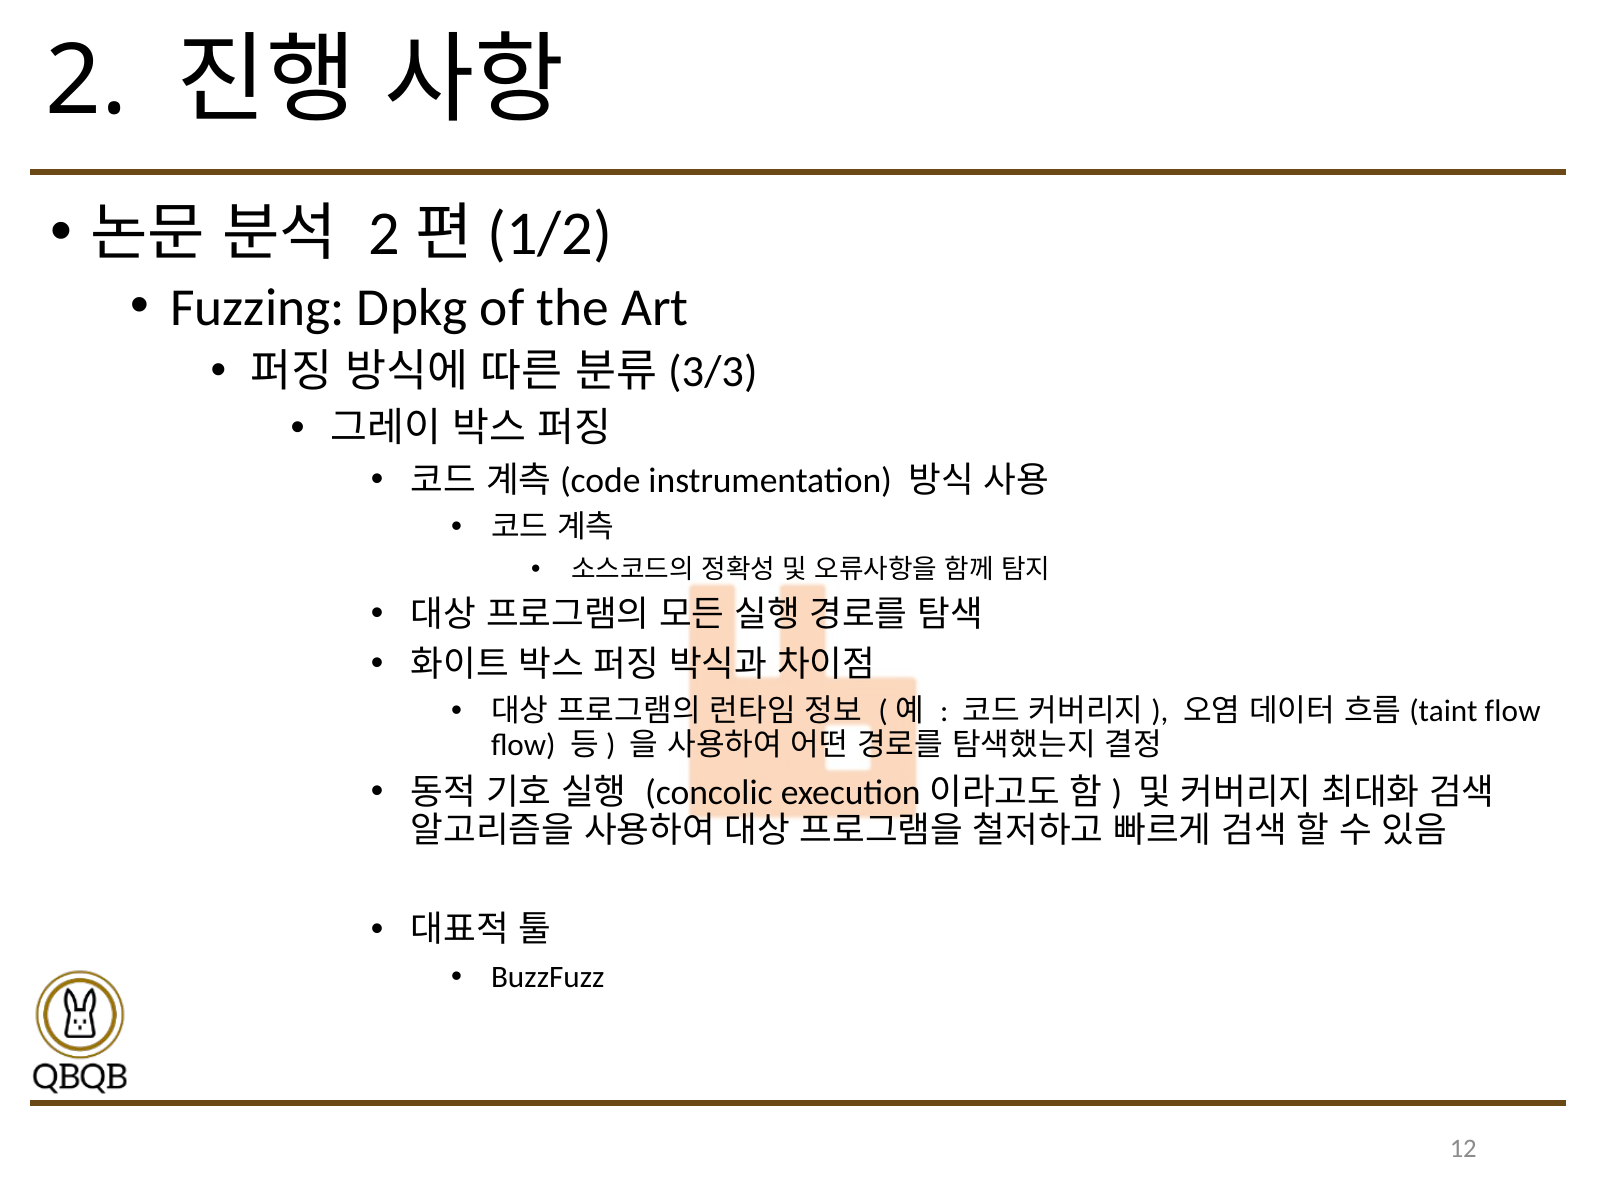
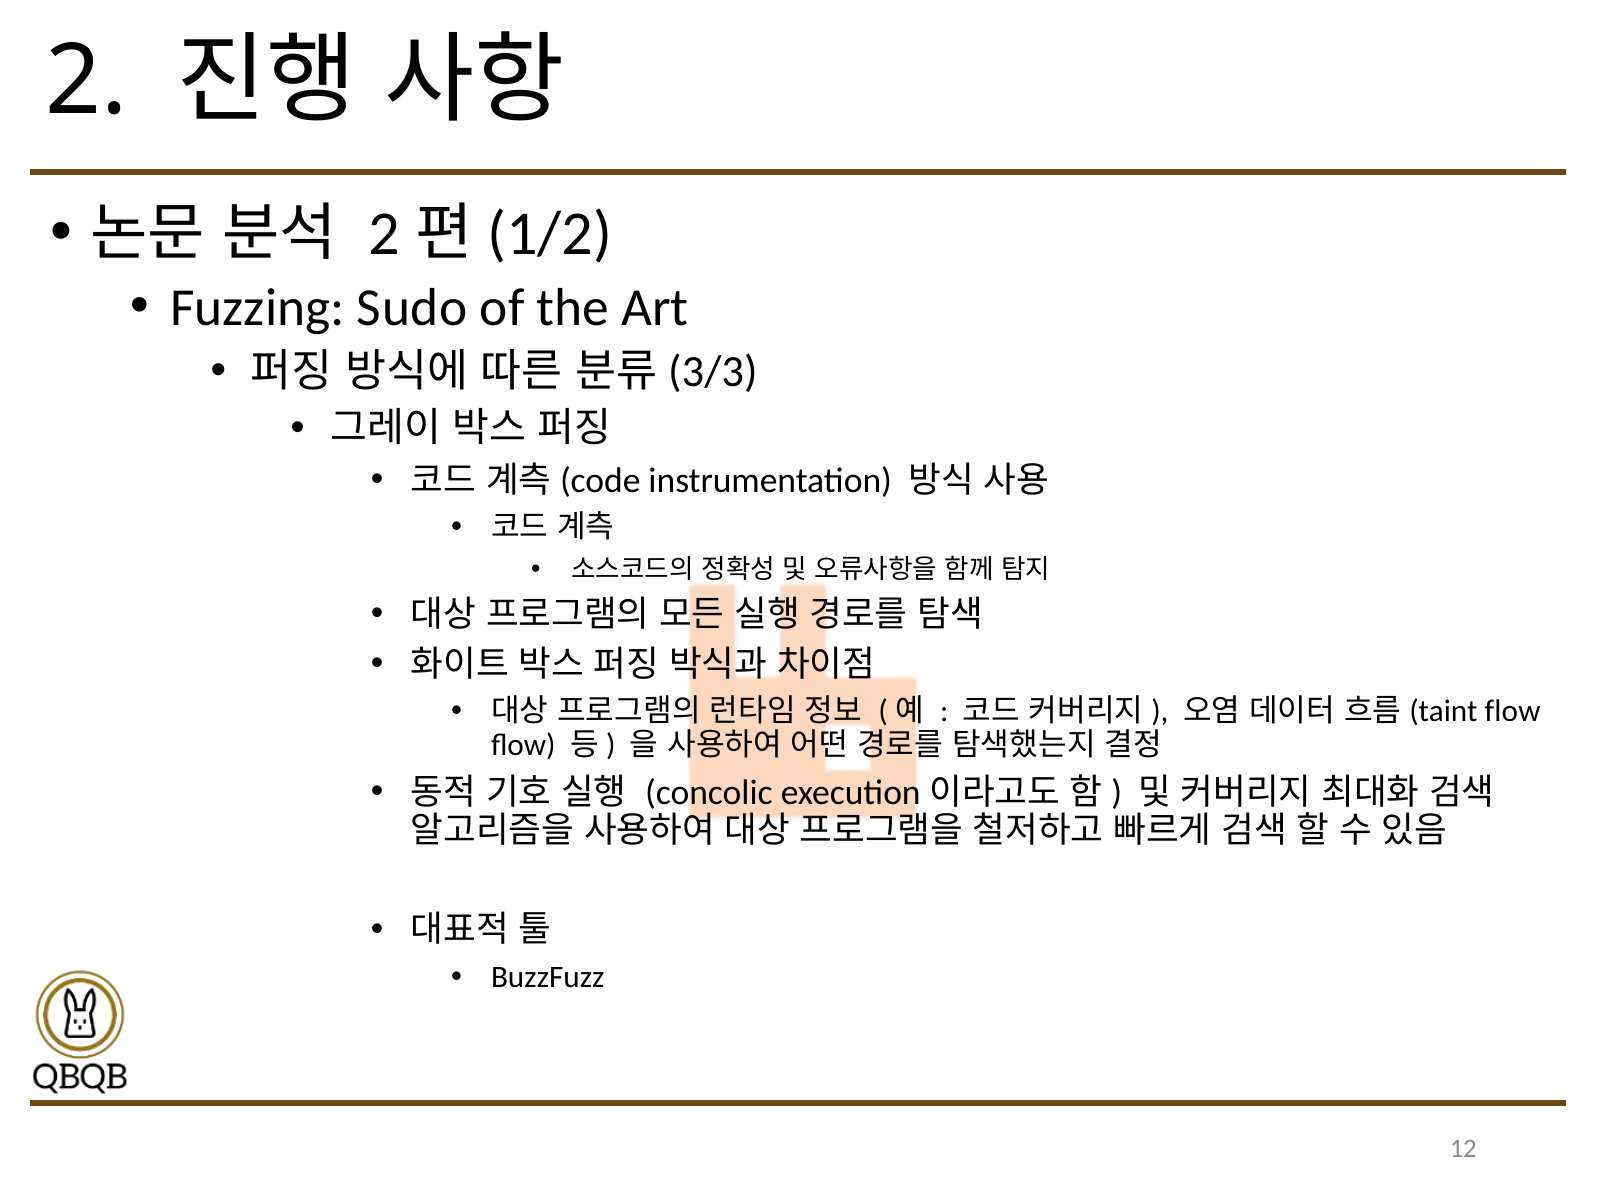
Dpkg: Dpkg -> Sudo
